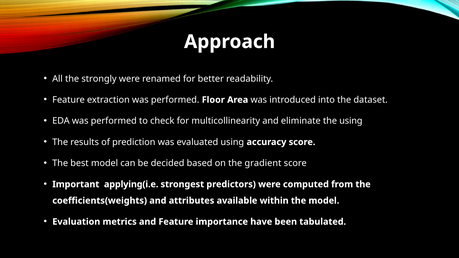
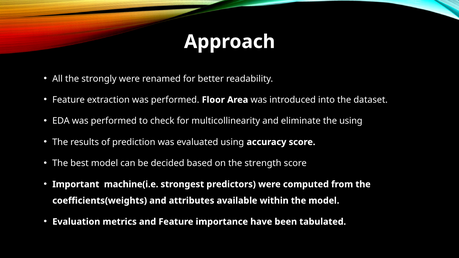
gradient: gradient -> strength
applying(i.e: applying(i.e -> machine(i.e
